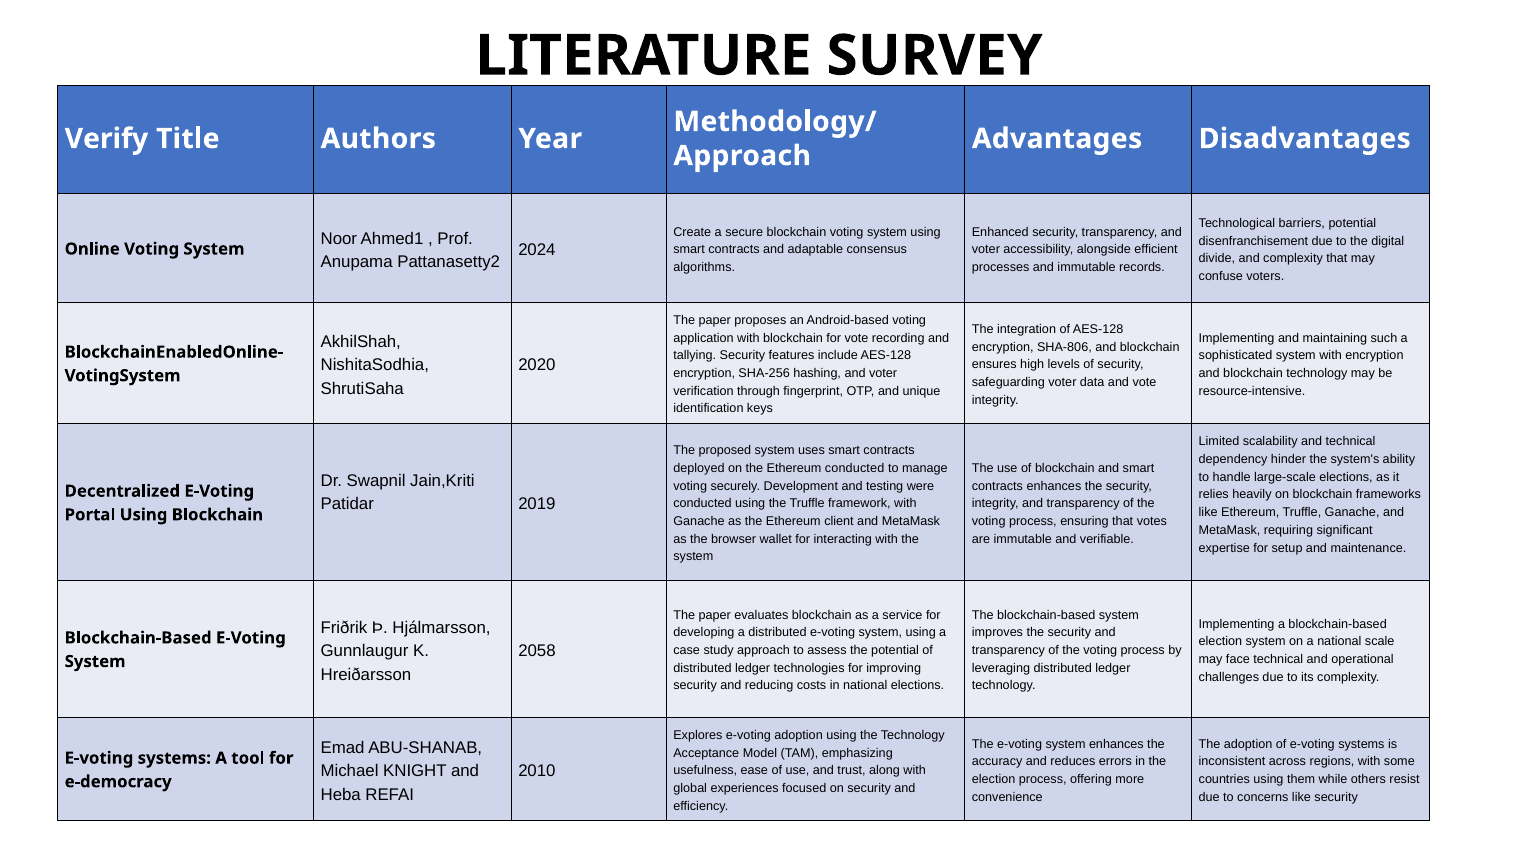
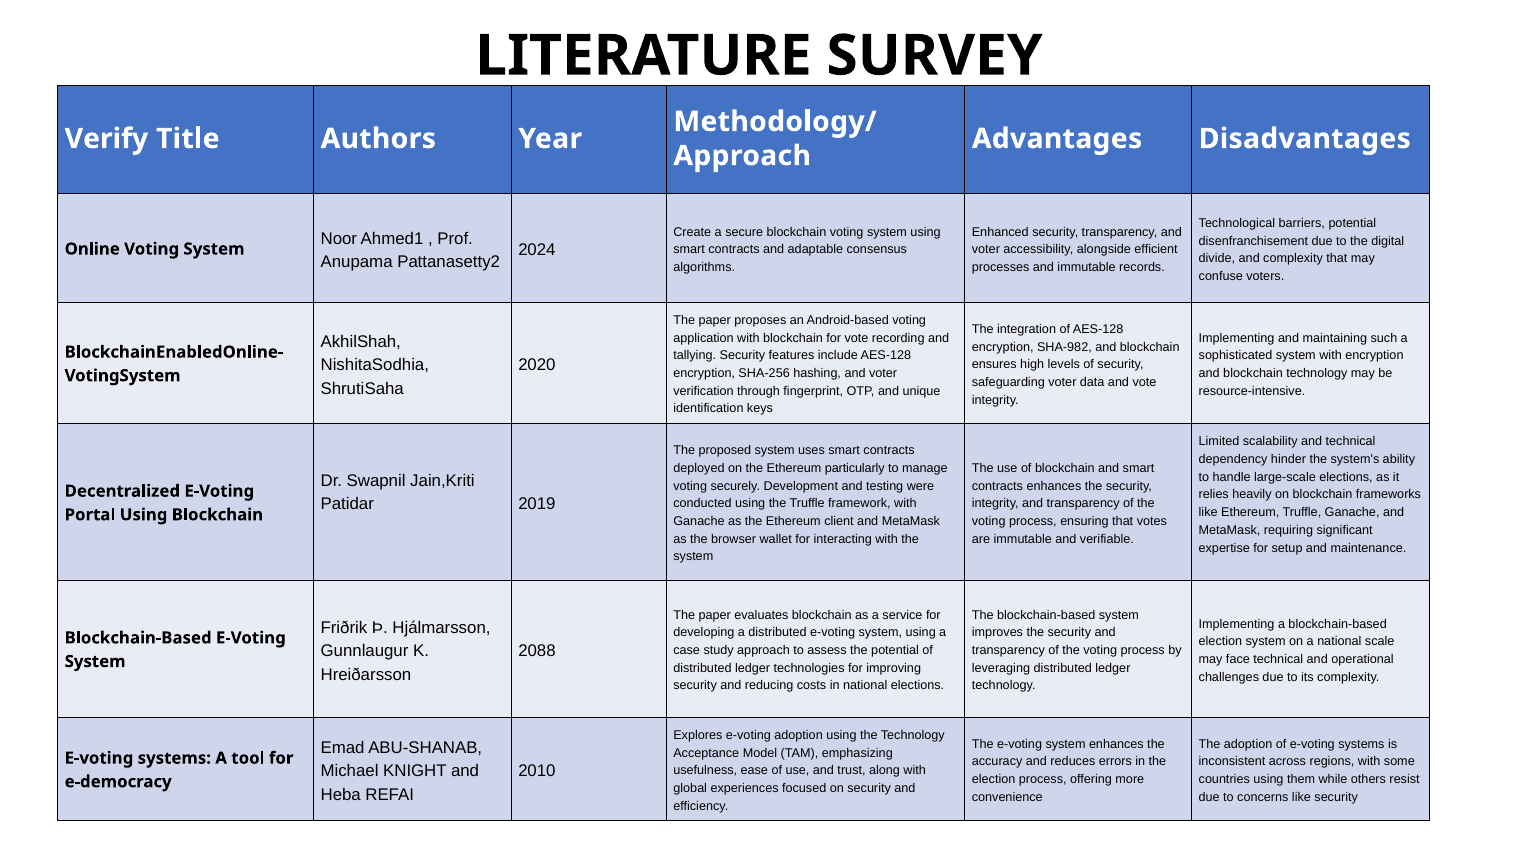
SHA-806: SHA-806 -> SHA-982
Ethereum conducted: conducted -> particularly
2058: 2058 -> 2088
